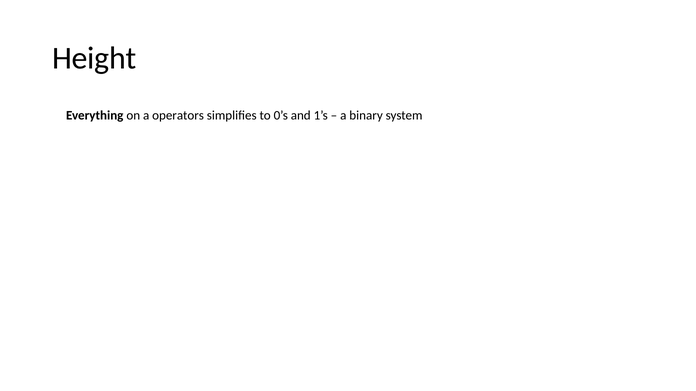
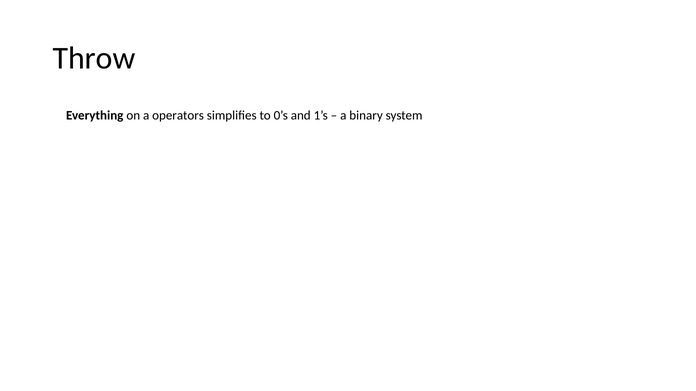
Height: Height -> Throw
